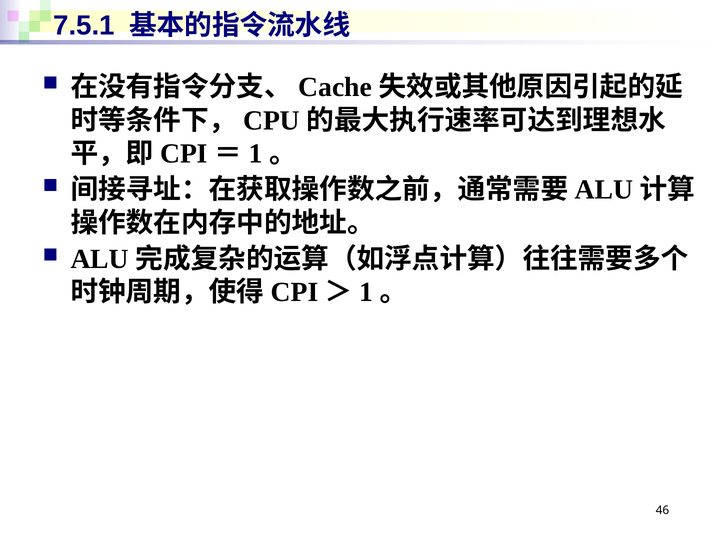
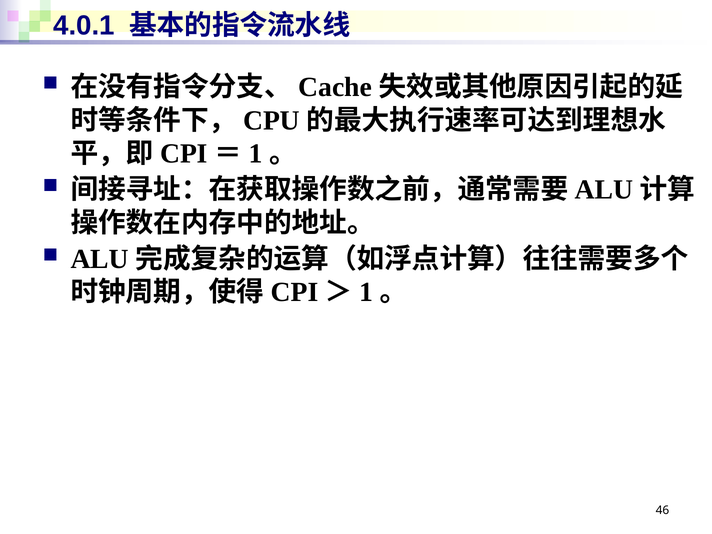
7.5.1: 7.5.1 -> 4.0.1
